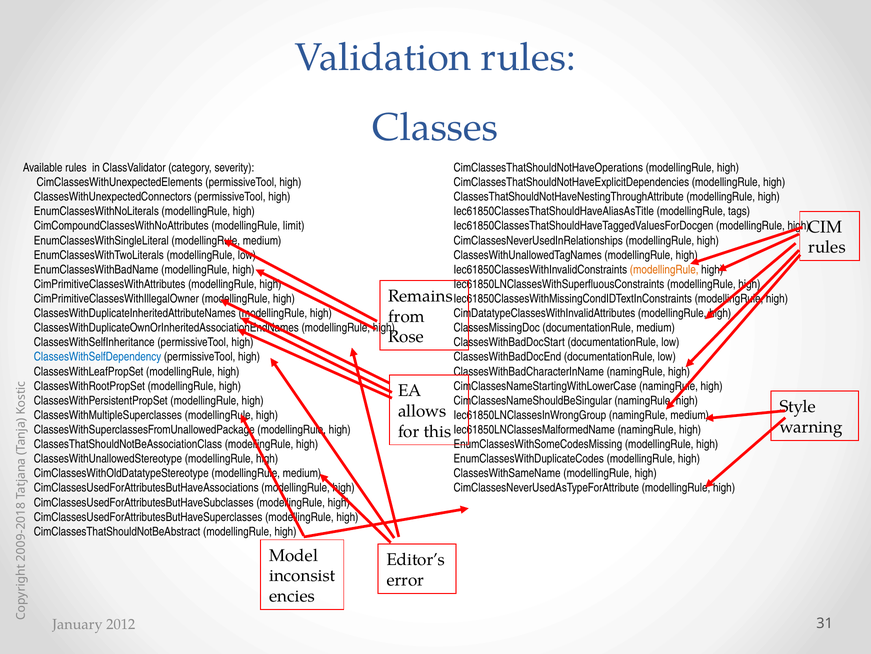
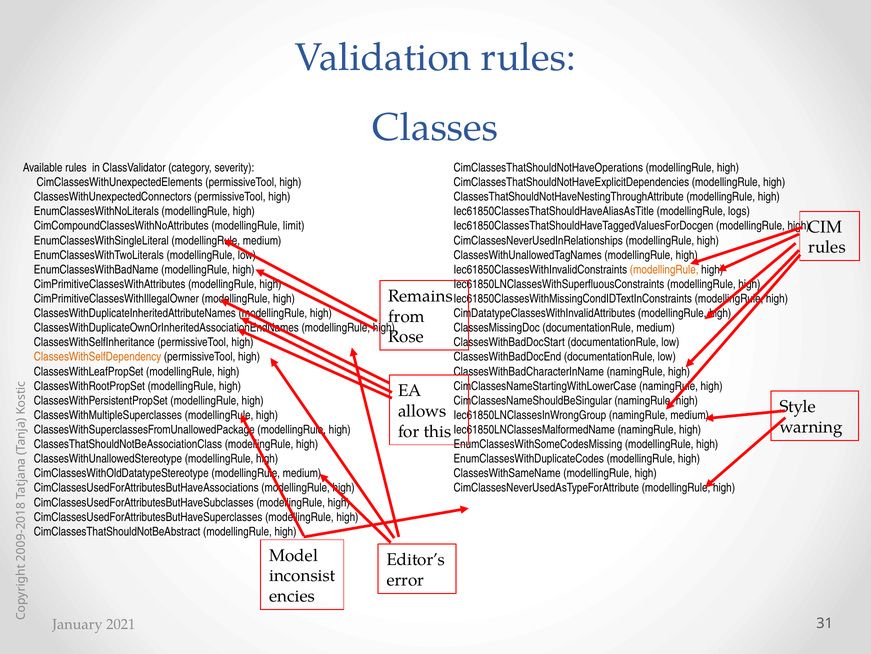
tags: tags -> logs
ClassesWithSelfDependency colour: blue -> orange
2012: 2012 -> 2021
